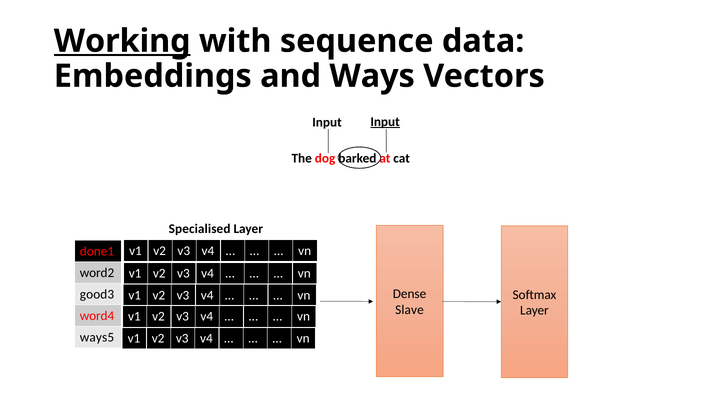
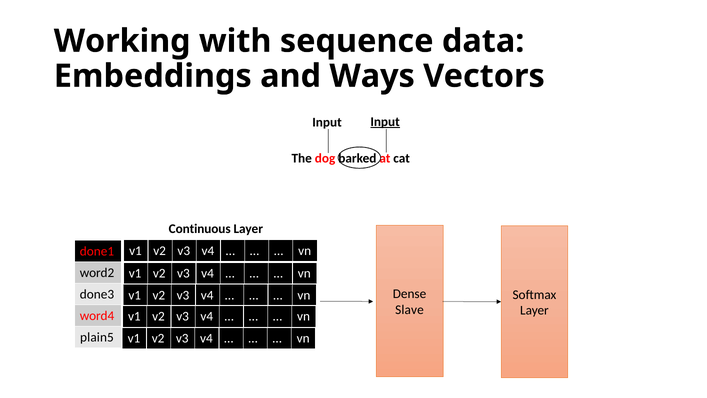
Working underline: present -> none
Specialised: Specialised -> Continuous
good3: good3 -> done3
ways5: ways5 -> plain5
